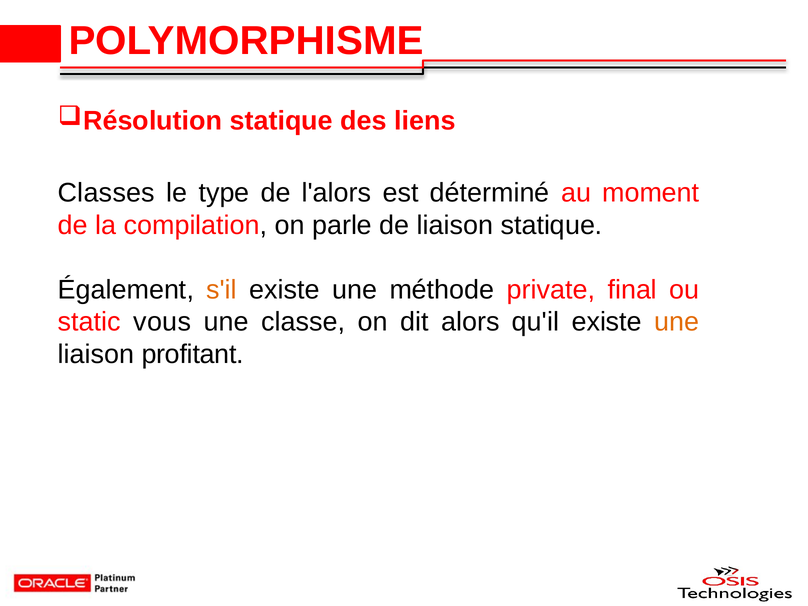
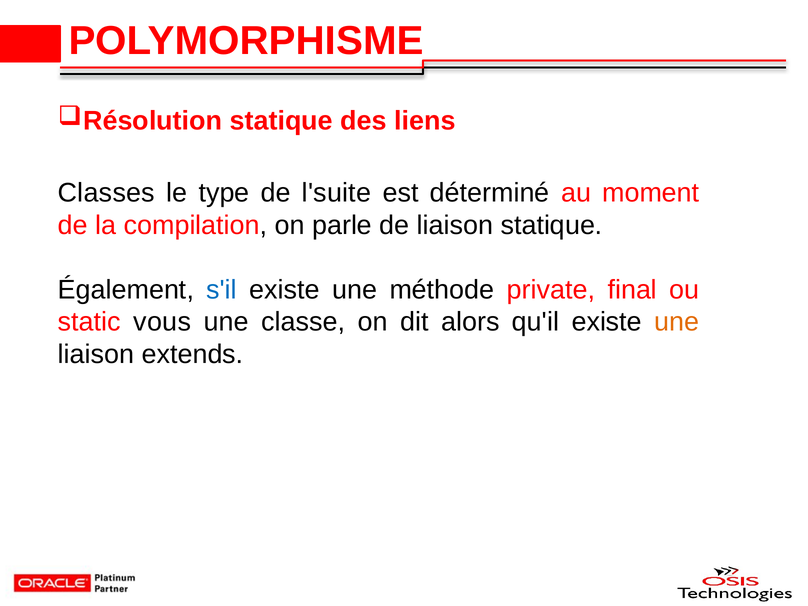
l'alors: l'alors -> l'suite
s'il colour: orange -> blue
profitant: profitant -> extends
